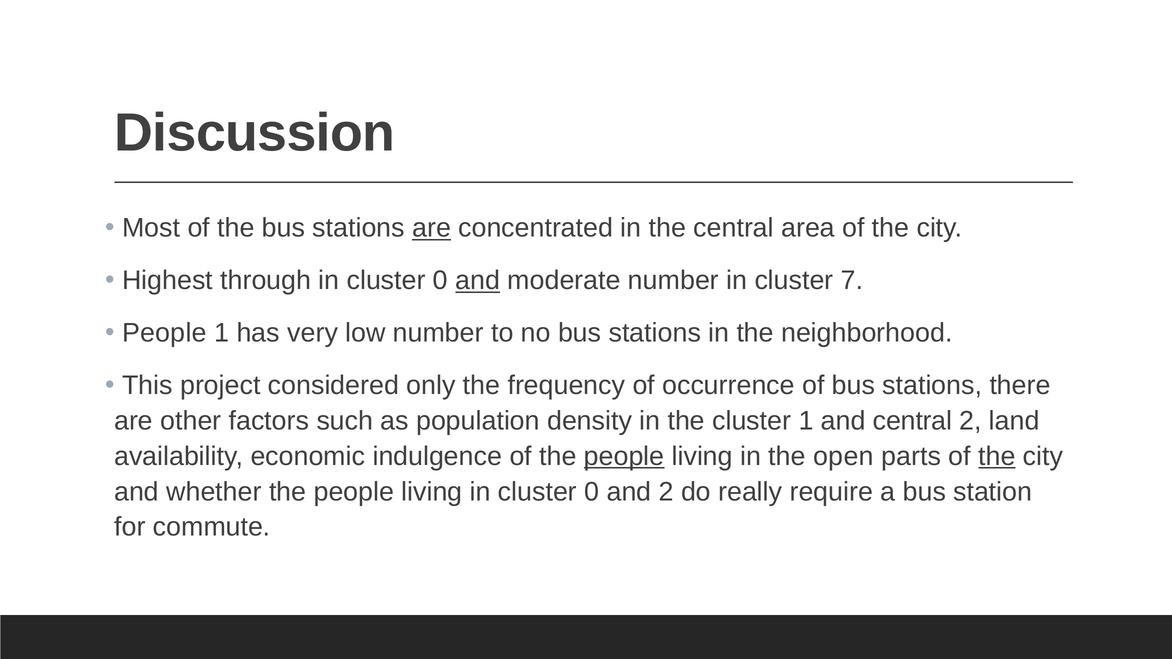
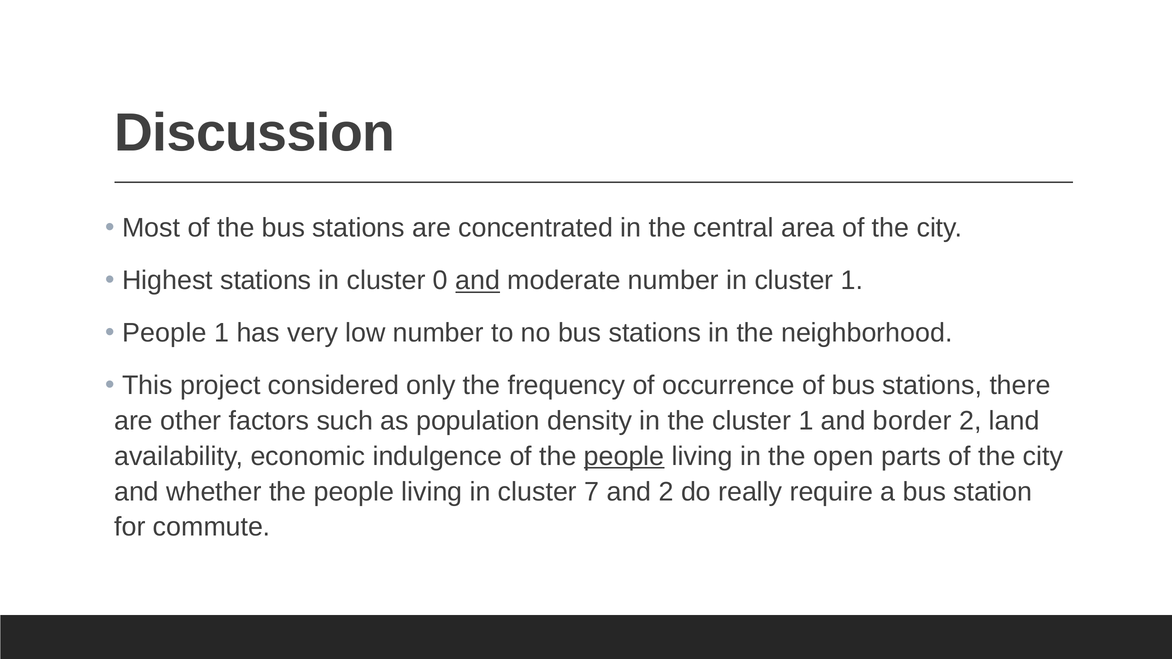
are at (432, 228) underline: present -> none
Highest through: through -> stations
in cluster 7: 7 -> 1
and central: central -> border
the at (997, 457) underline: present -> none
living in cluster 0: 0 -> 7
